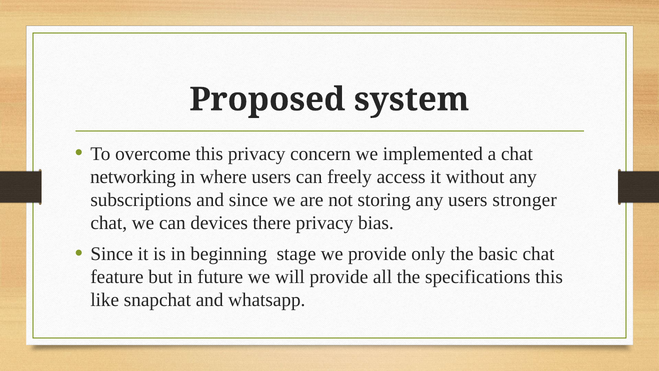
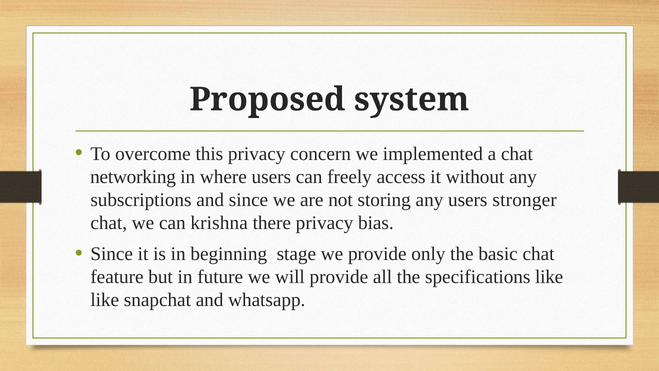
devices: devices -> krishna
specifications this: this -> like
